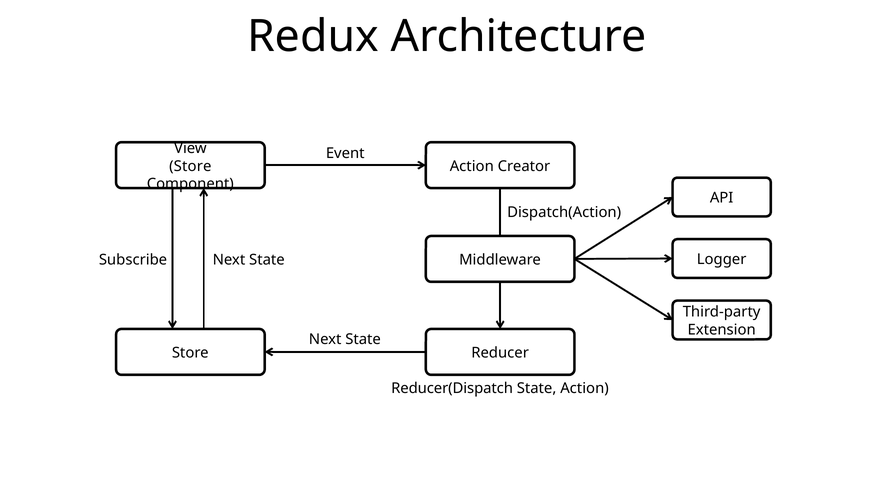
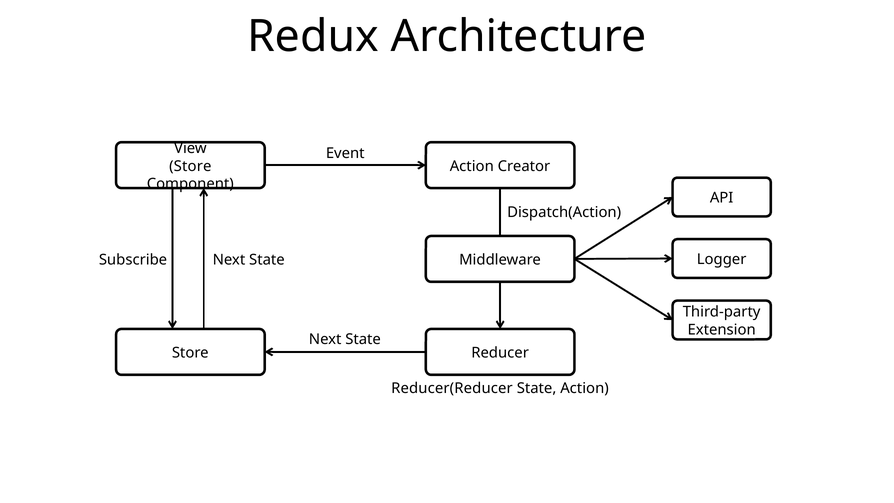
Reducer(Dispatch: Reducer(Dispatch -> Reducer(Reducer
